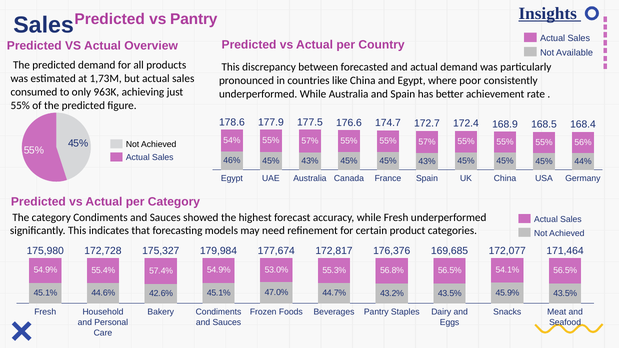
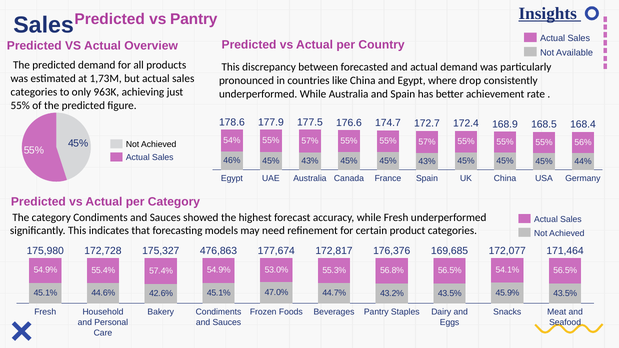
poor: poor -> drop
consumed at (34, 92): consumed -> categories
179,984: 179,984 -> 476,863
